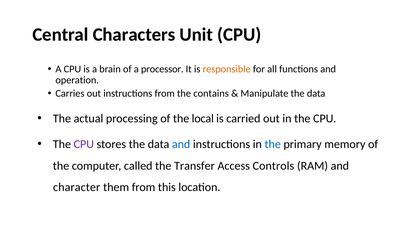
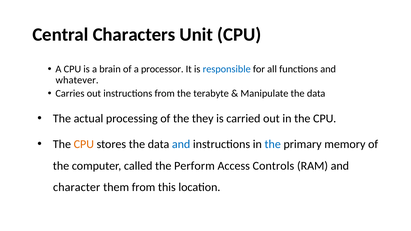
responsible colour: orange -> blue
operation: operation -> whatever
contains: contains -> terabyte
local: local -> they
CPU at (84, 144) colour: purple -> orange
Transfer: Transfer -> Perform
